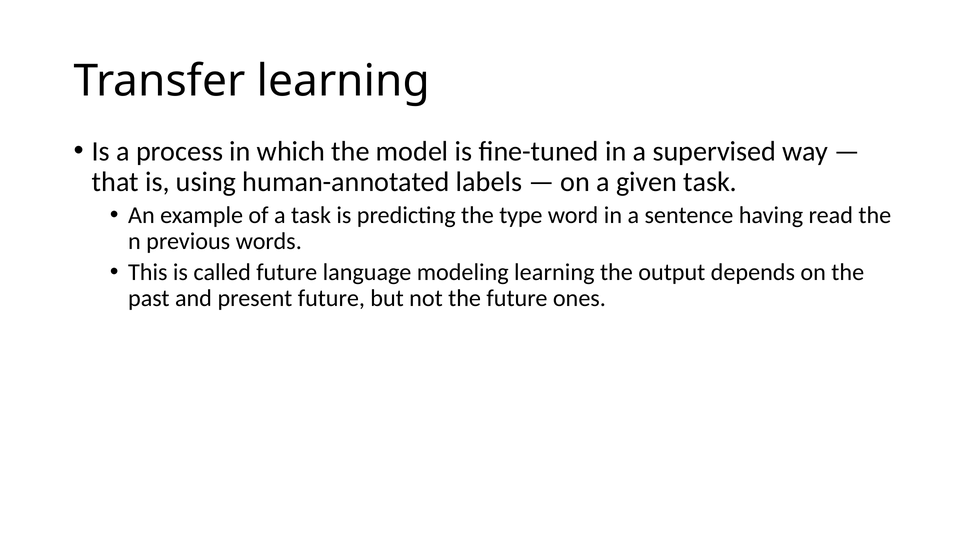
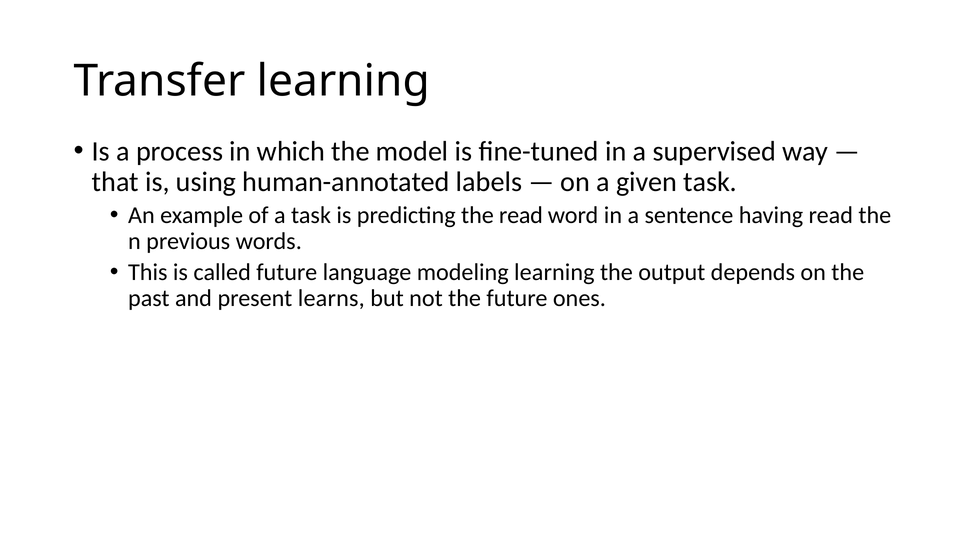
the type: type -> read
present future: future -> learns
